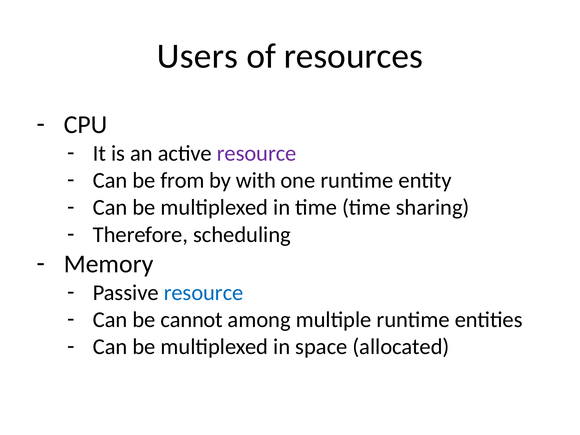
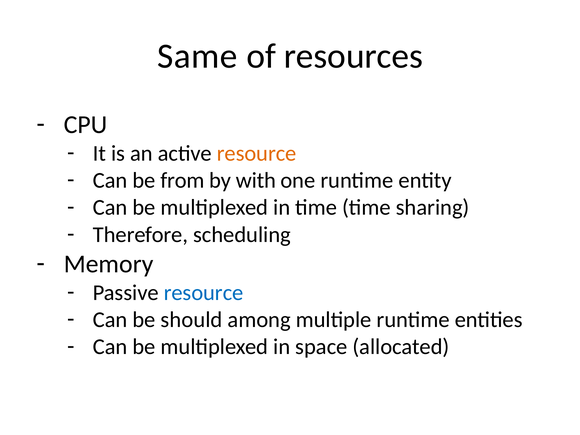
Users: Users -> Same
resource at (257, 153) colour: purple -> orange
cannot: cannot -> should
